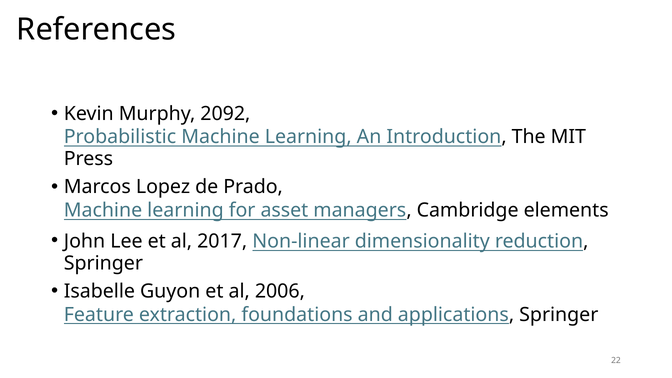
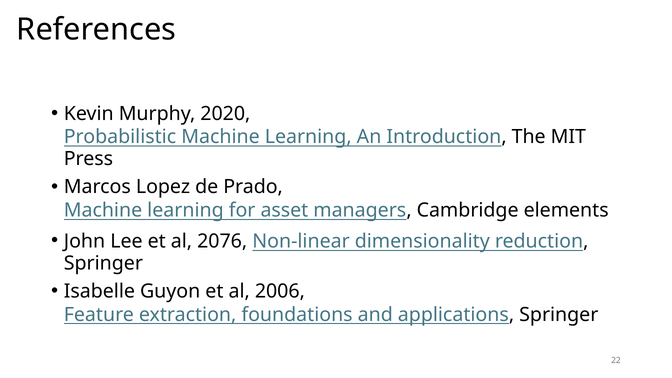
2092: 2092 -> 2020
2017: 2017 -> 2076
